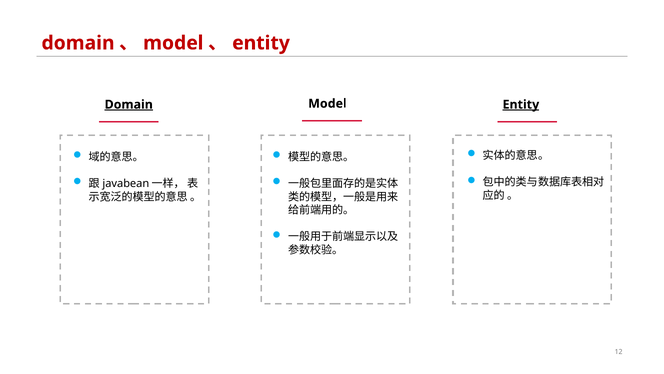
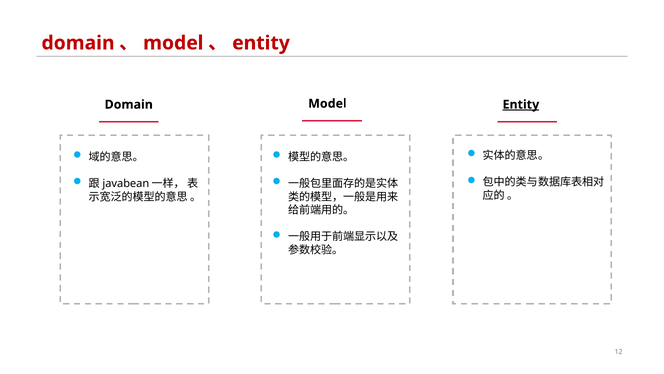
Domain at (129, 104) underline: present -> none
